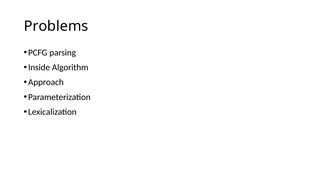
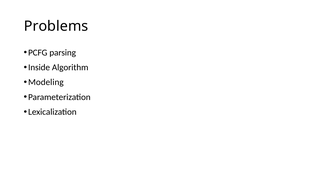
Approach: Approach -> Modeling
